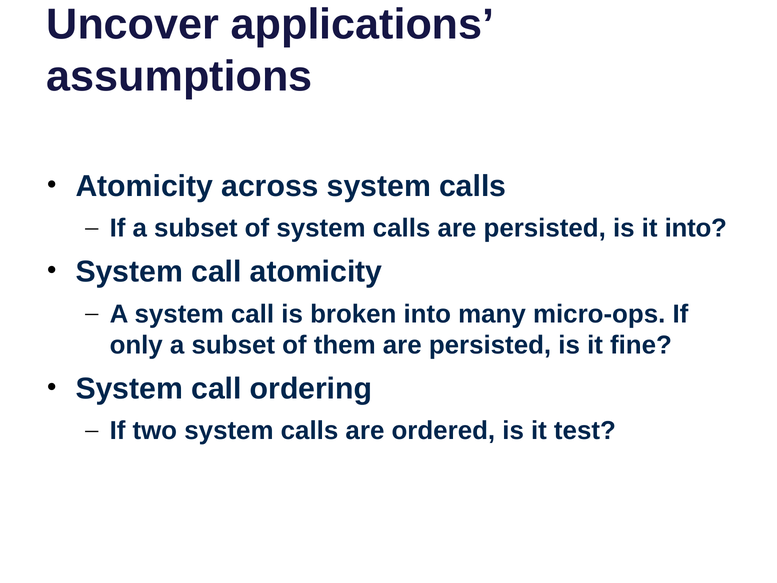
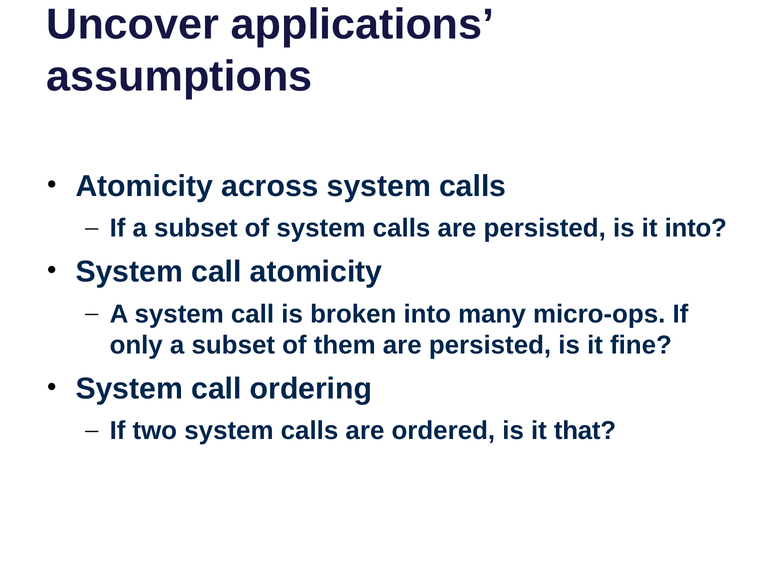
test: test -> that
